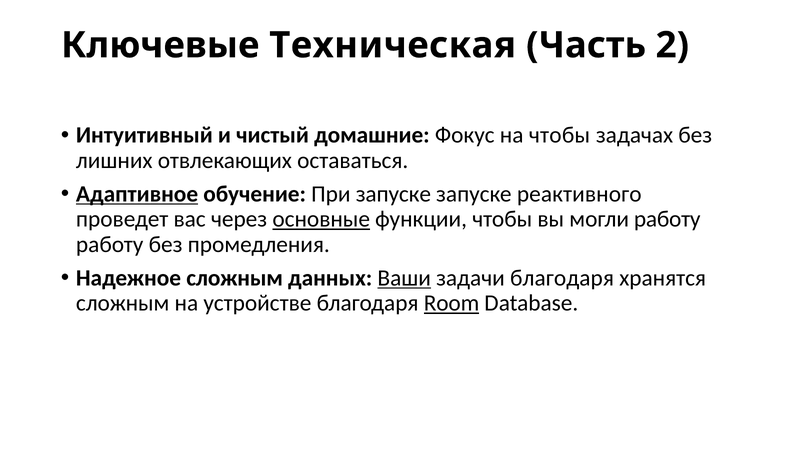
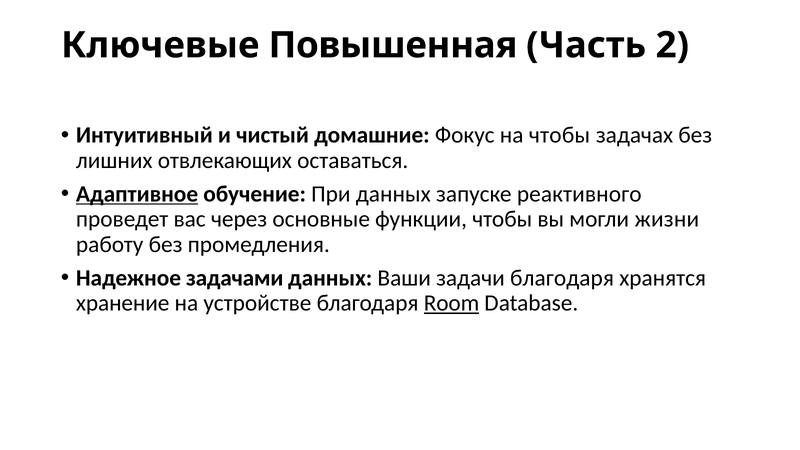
Техническая: Техническая -> Повышенная
При запуске: запуске -> данных
основные underline: present -> none
могли работу: работу -> жизни
Надежное сложным: сложным -> задачами
Ваши underline: present -> none
сложным at (123, 303): сложным -> хранение
